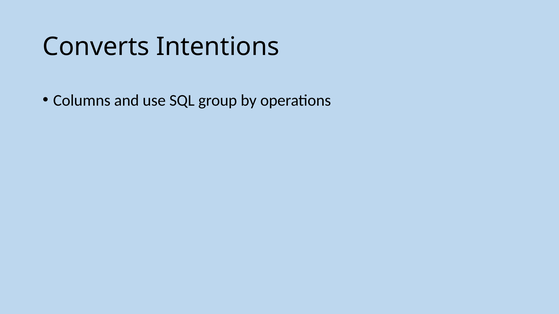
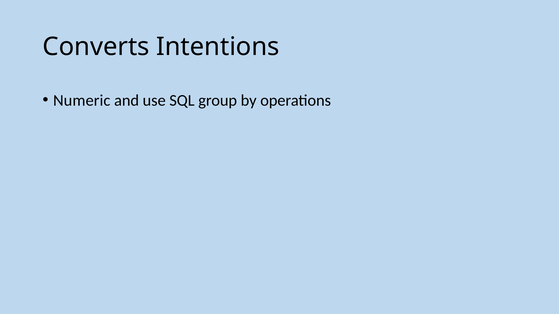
Columns: Columns -> Numeric
